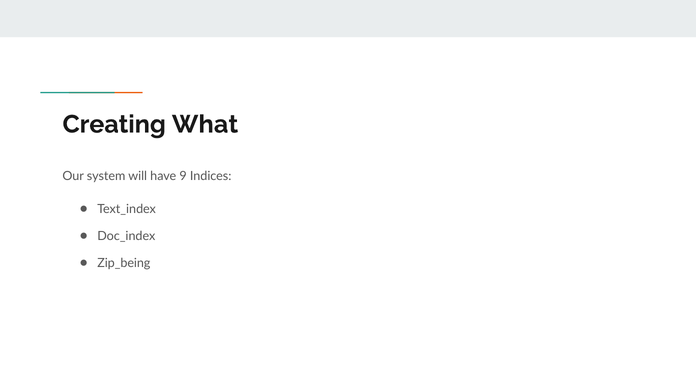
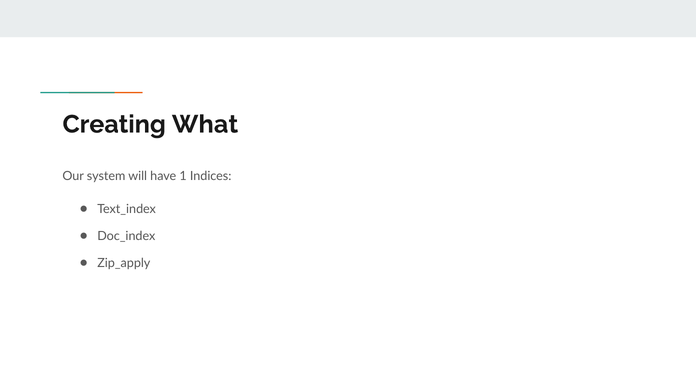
9: 9 -> 1
Zip_being: Zip_being -> Zip_apply
